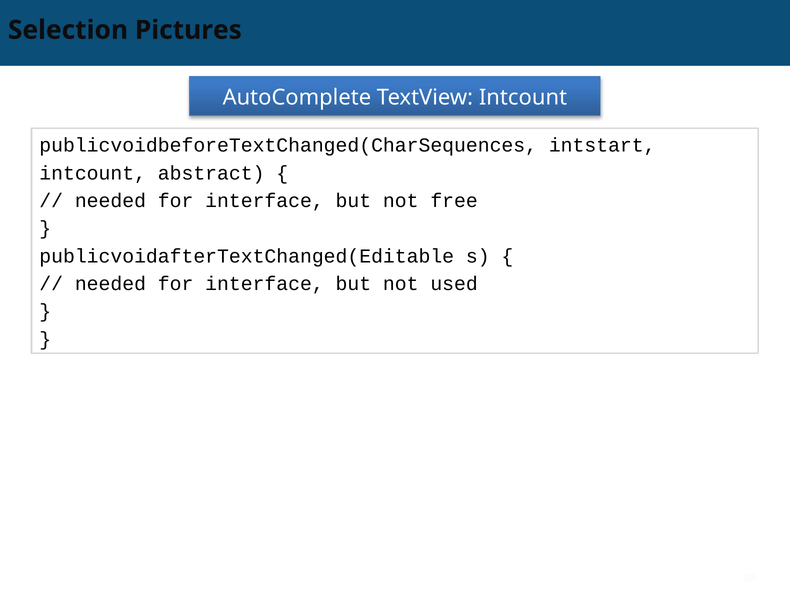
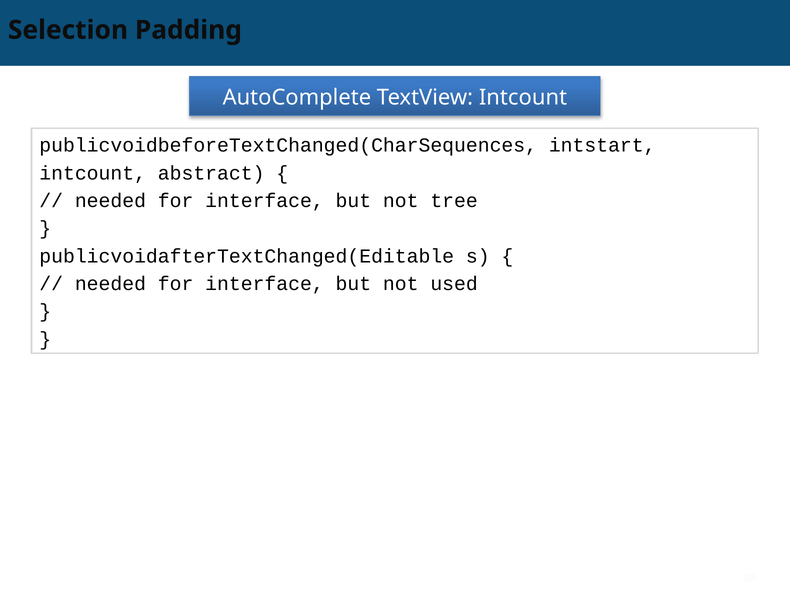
Pictures: Pictures -> Padding
free: free -> tree
